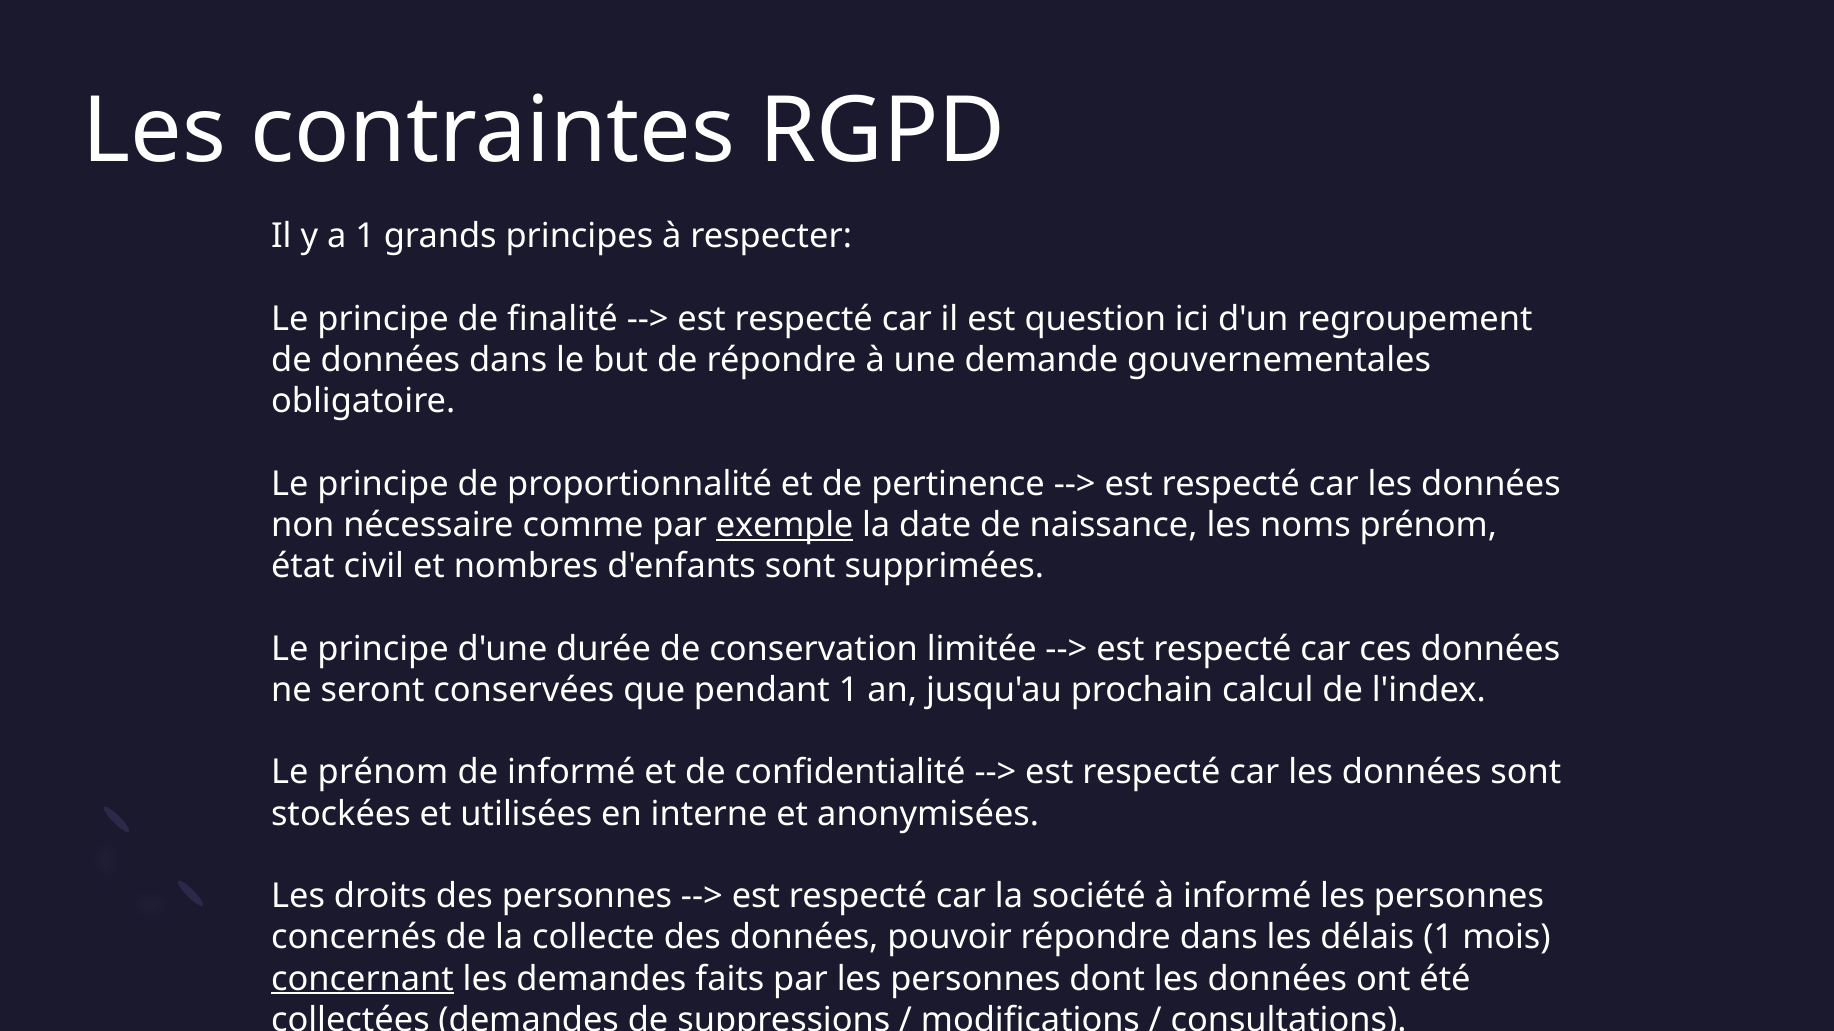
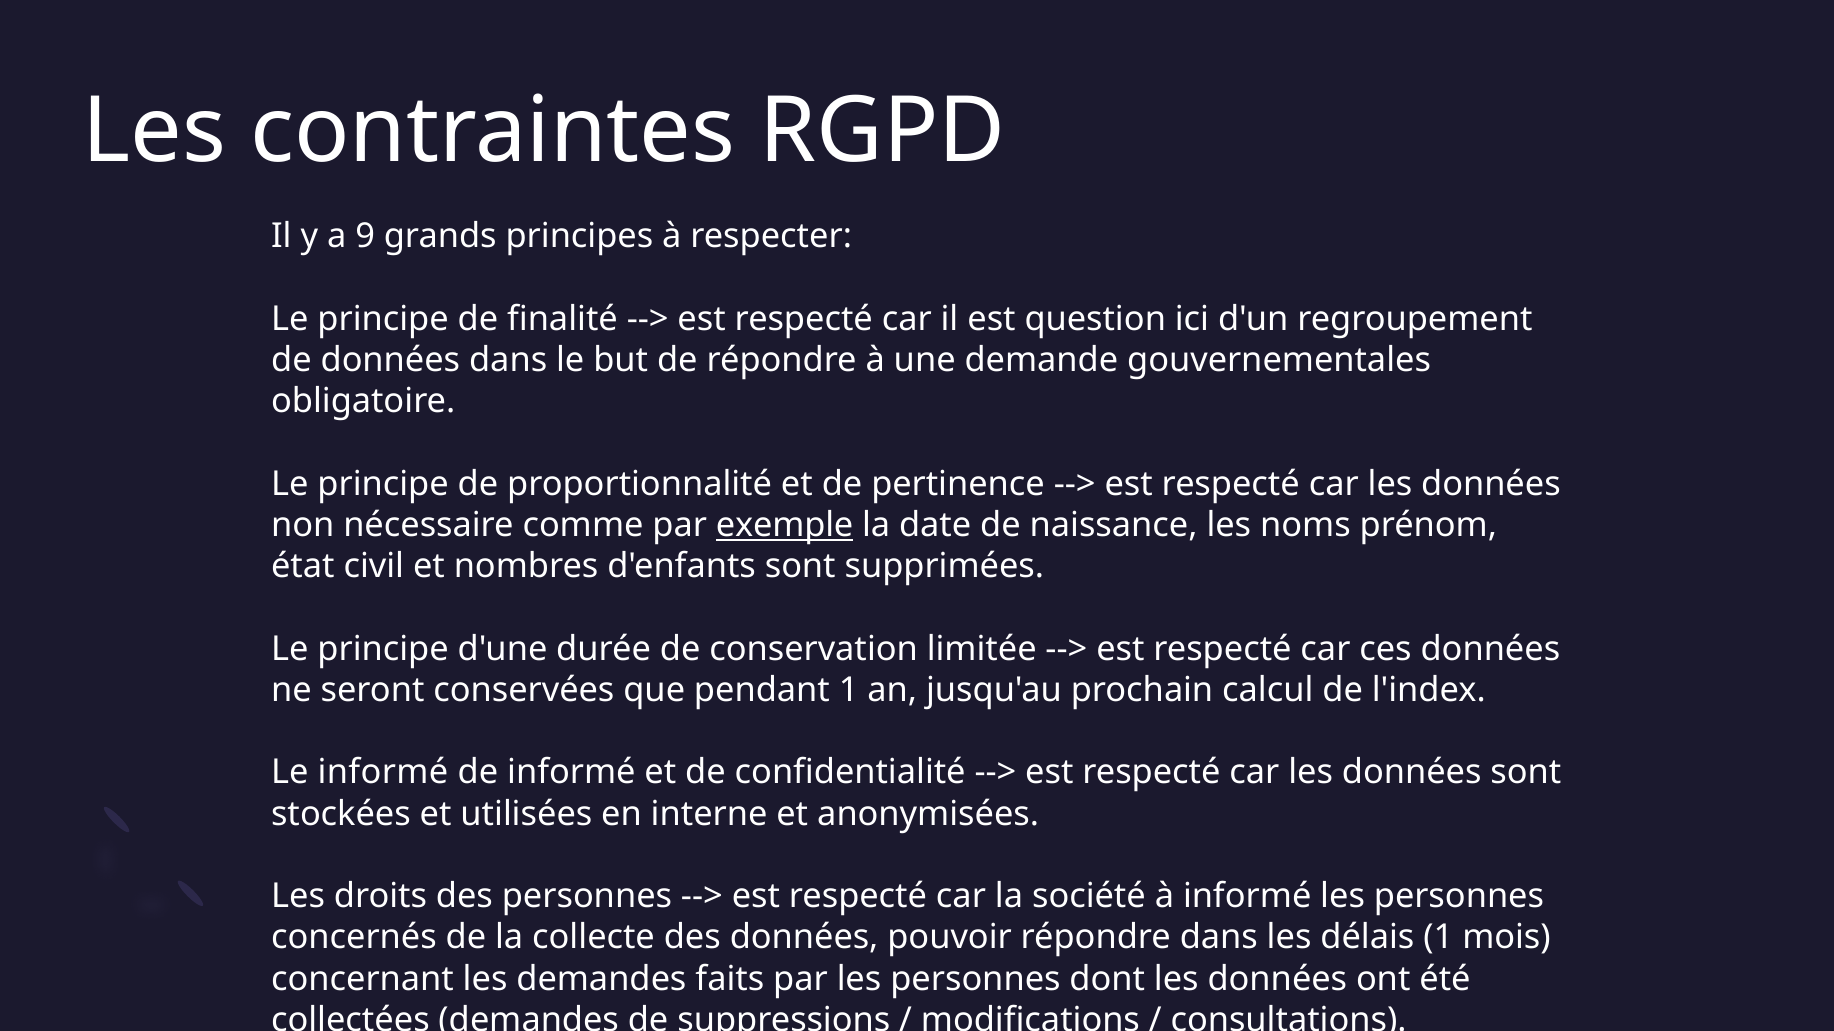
a 1: 1 -> 9
Le prénom: prénom -> informé
concernant underline: present -> none
